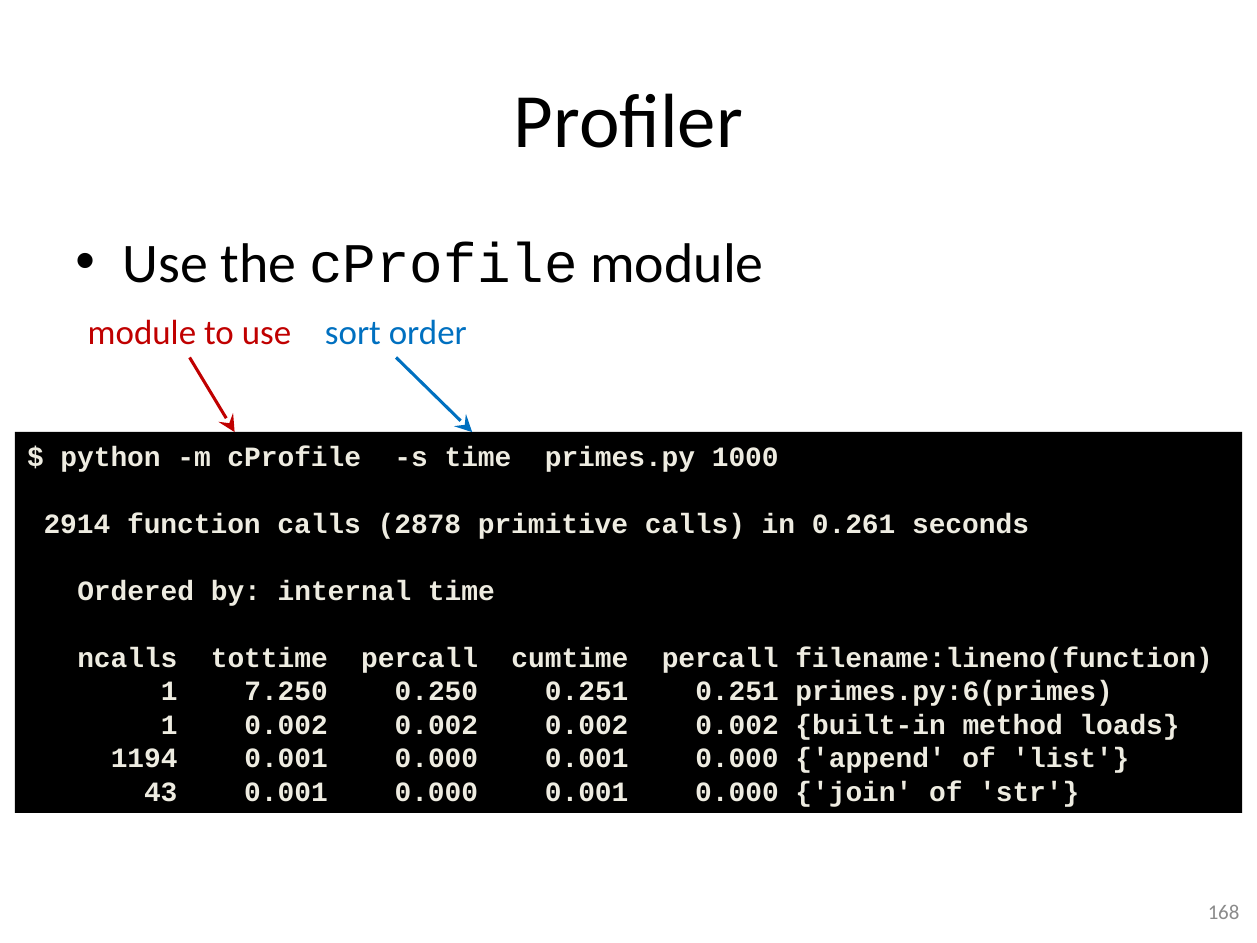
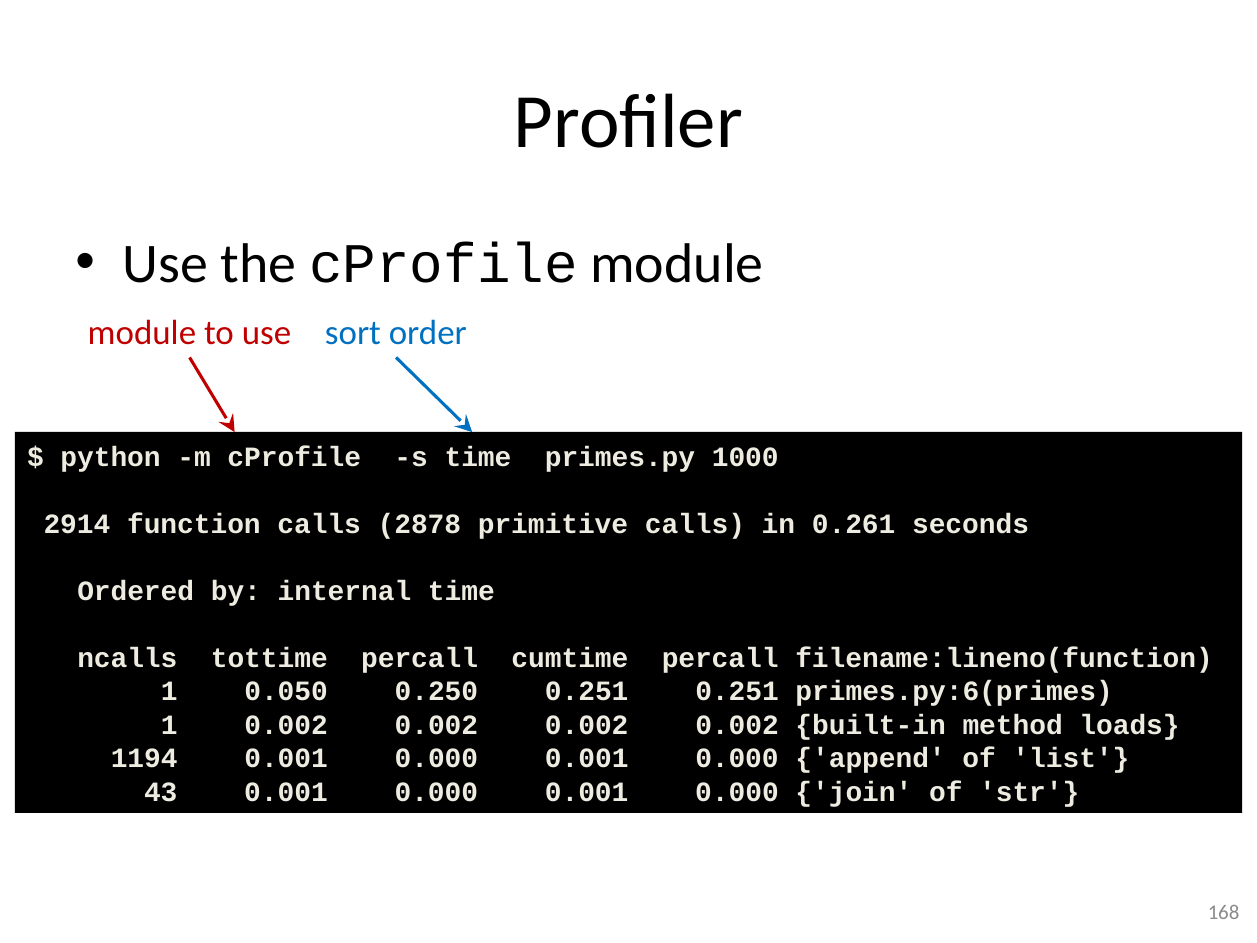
7.250: 7.250 -> 0.050
